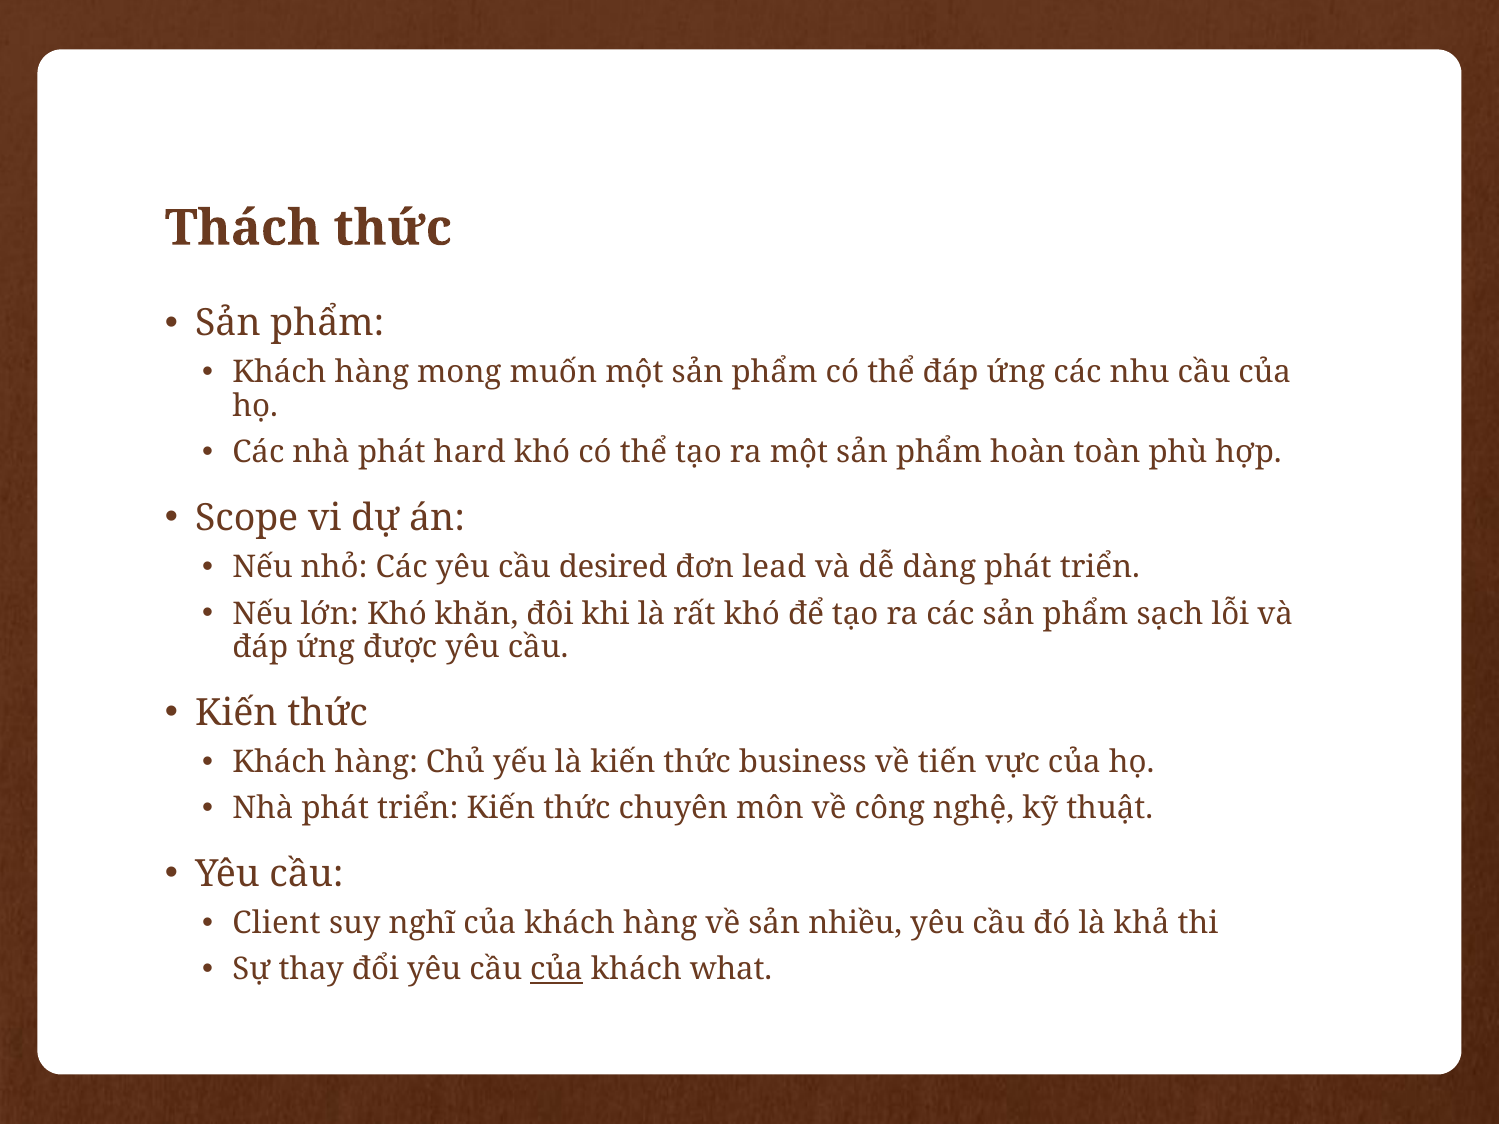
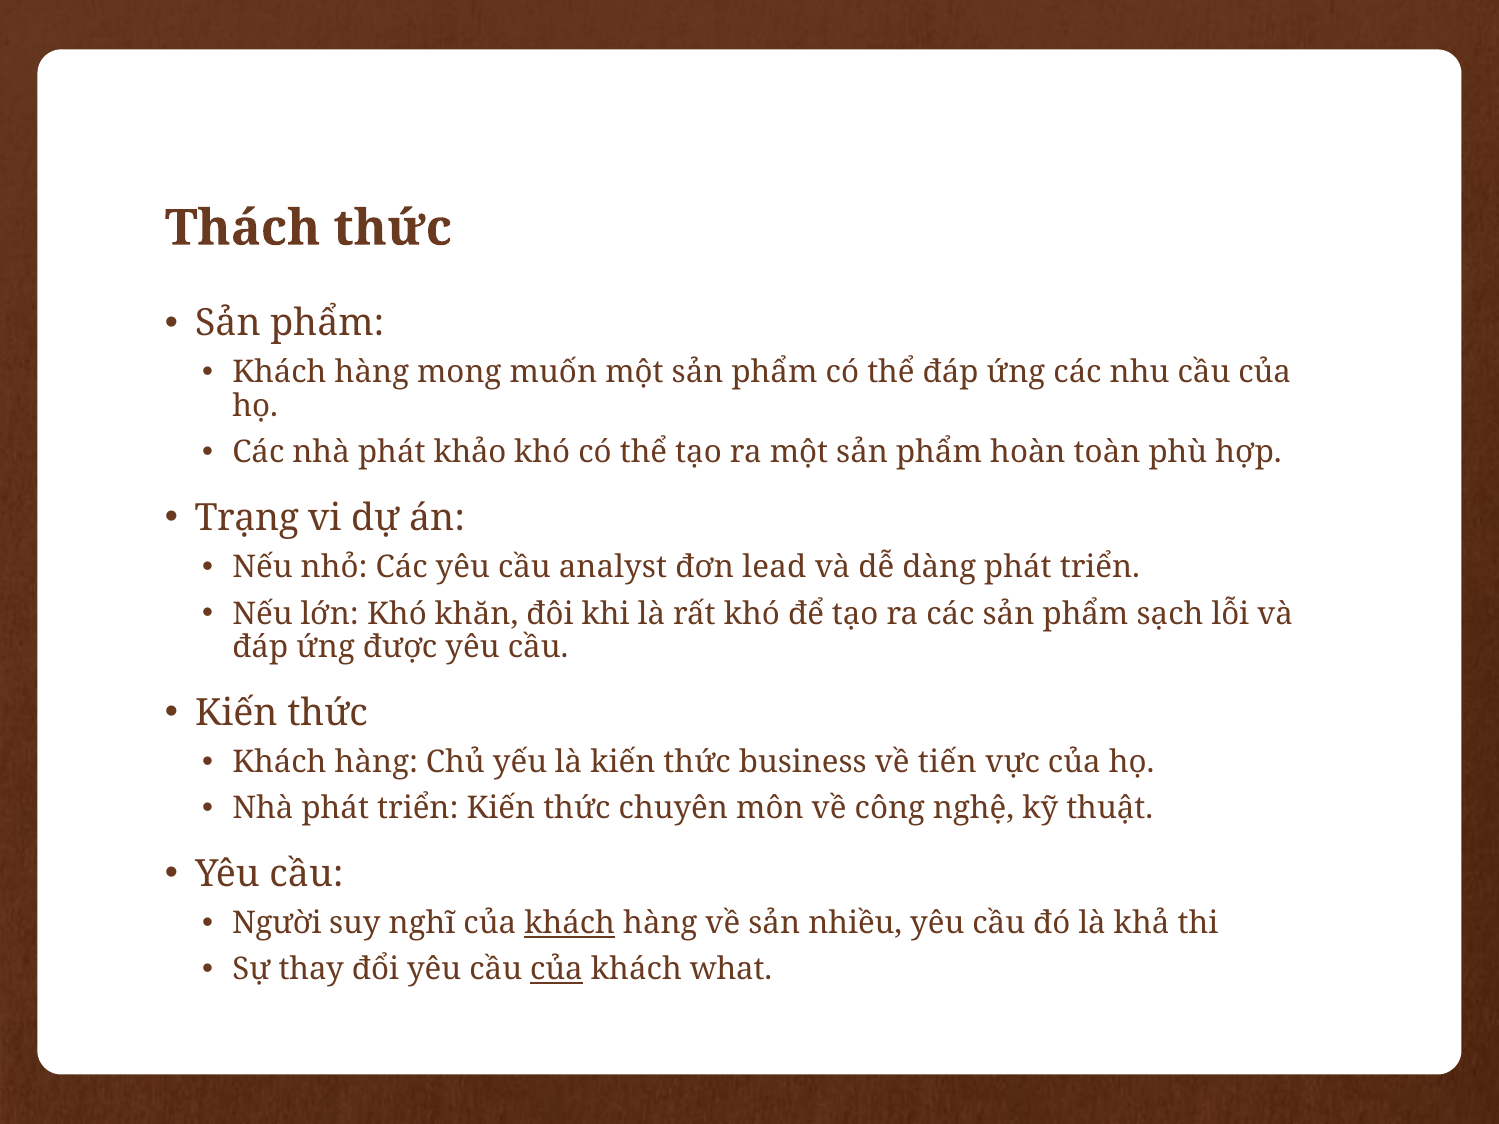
hard: hard -> khảo
Scope: Scope -> Trạng
desired: desired -> analyst
Client: Client -> Người
khách at (570, 924) underline: none -> present
